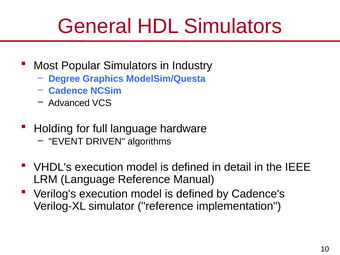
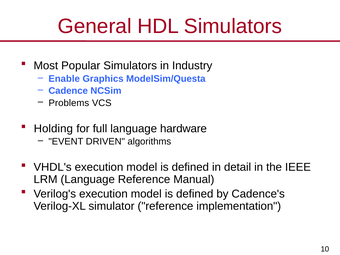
Degree: Degree -> Enable
Advanced: Advanced -> Problems
